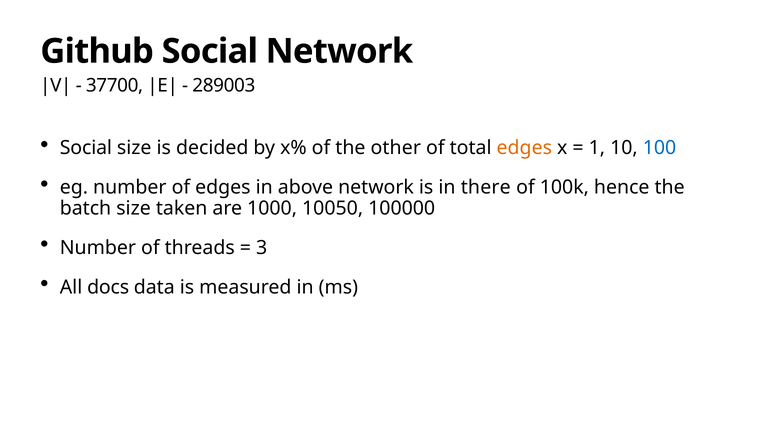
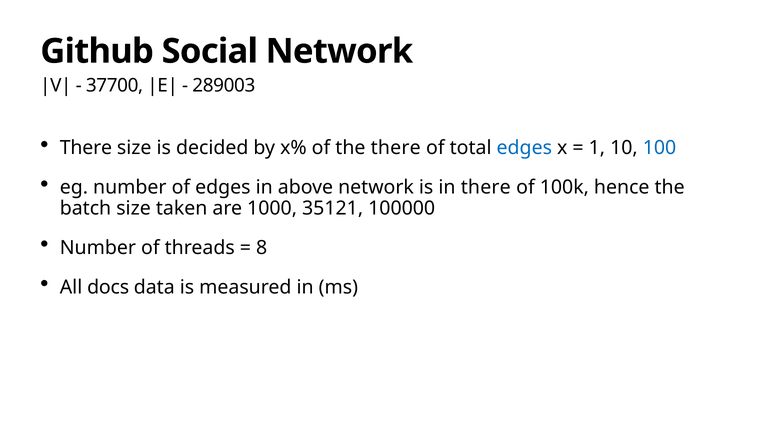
Social at (86, 148): Social -> There
the other: other -> there
edges at (524, 148) colour: orange -> blue
10050: 10050 -> 35121
3: 3 -> 8
